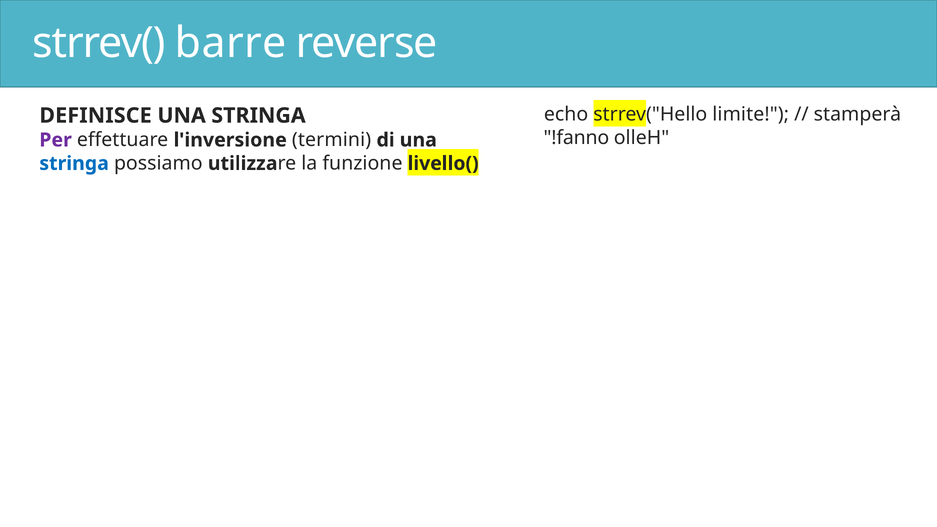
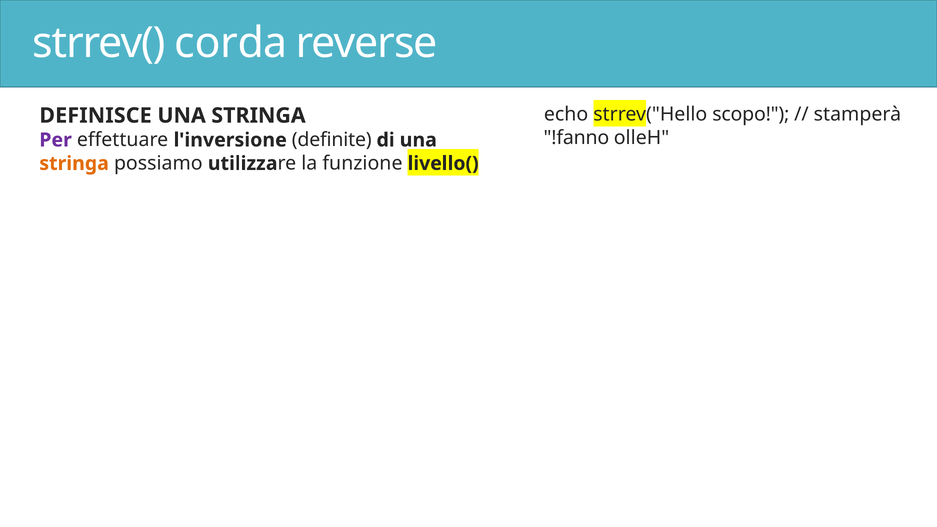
barre: barre -> corda
limite: limite -> scopo
termini: termini -> definite
stringa at (74, 163) colour: blue -> orange
